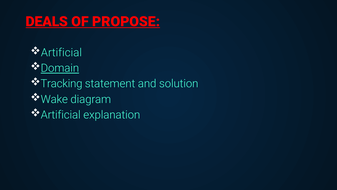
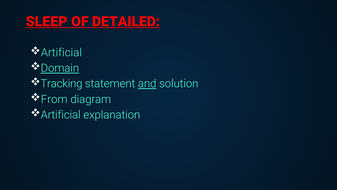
DEALS: DEALS -> SLEEP
PROPOSE: PROPOSE -> DETAILED
and underline: none -> present
Wake: Wake -> From
